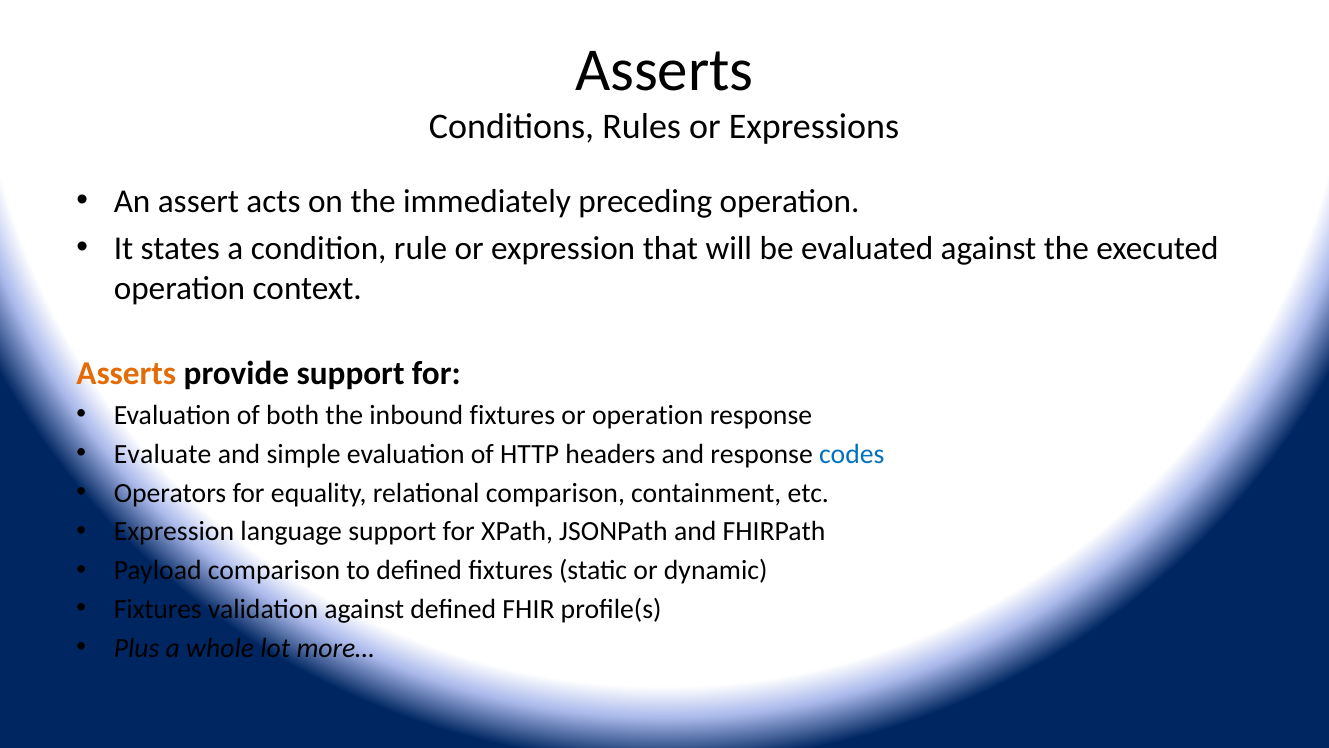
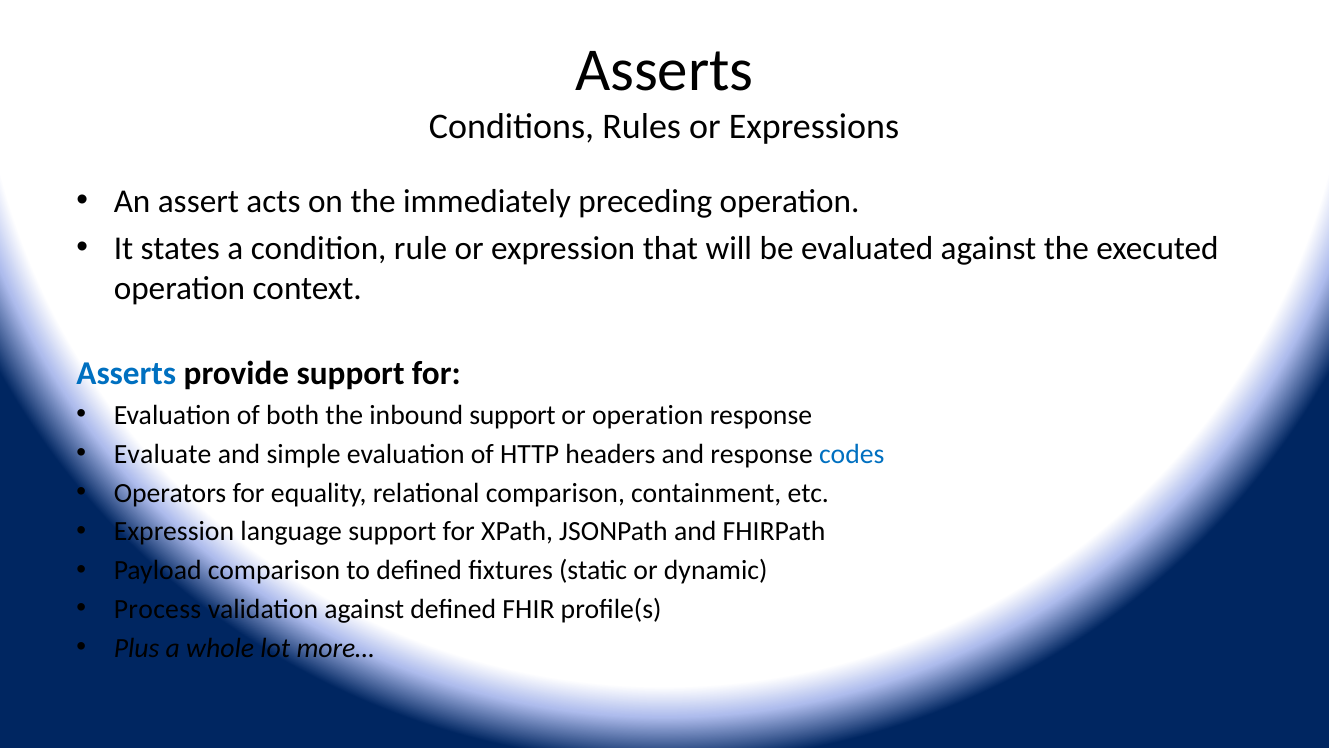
Asserts at (126, 373) colour: orange -> blue
inbound fixtures: fixtures -> support
Fixtures at (158, 609): Fixtures -> Process
